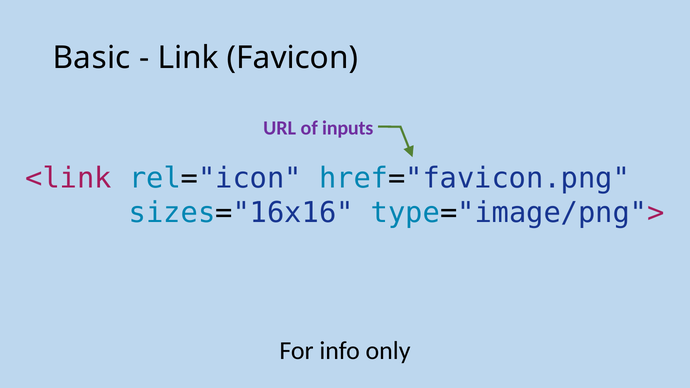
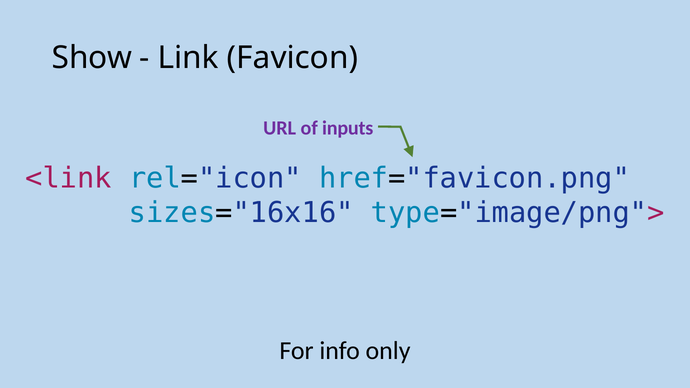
Basic: Basic -> Show
